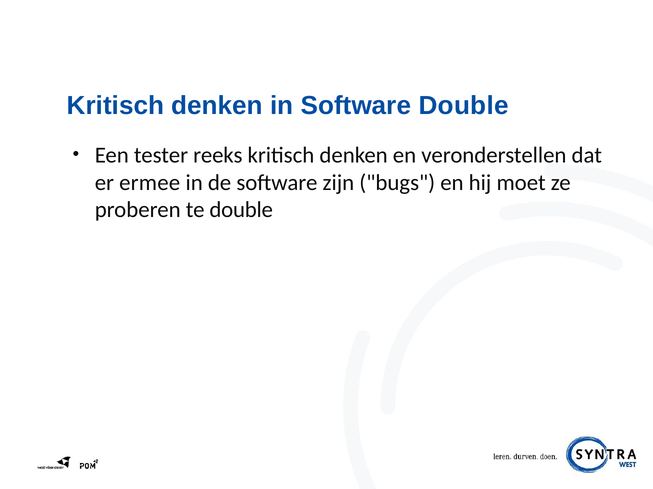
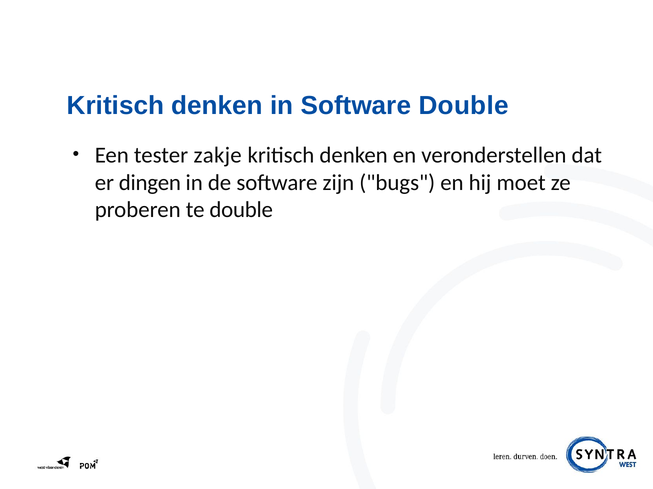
reeks: reeks -> zakje
ermee: ermee -> dingen
